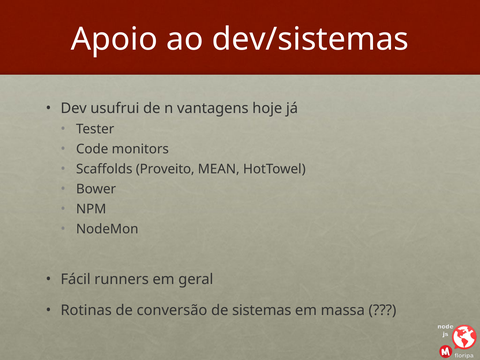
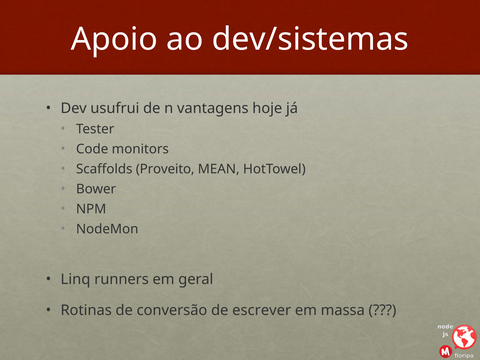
Fácil: Fácil -> Linq
sistemas: sistemas -> escrever
